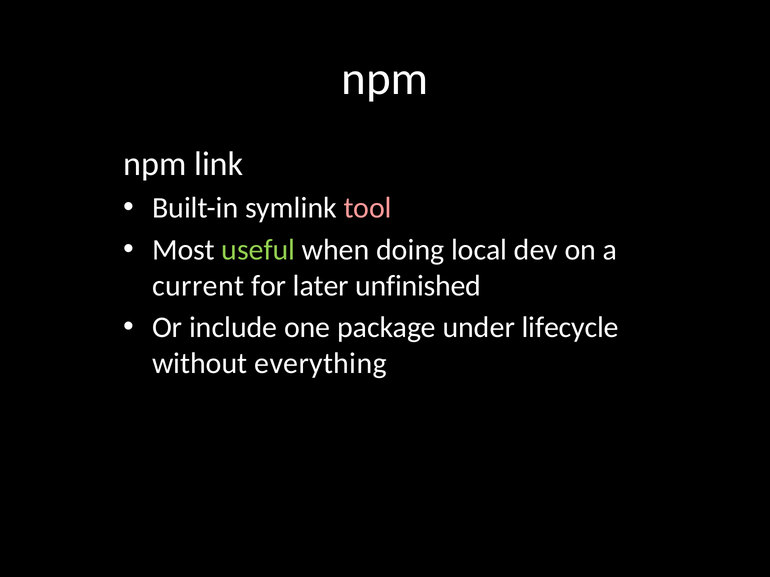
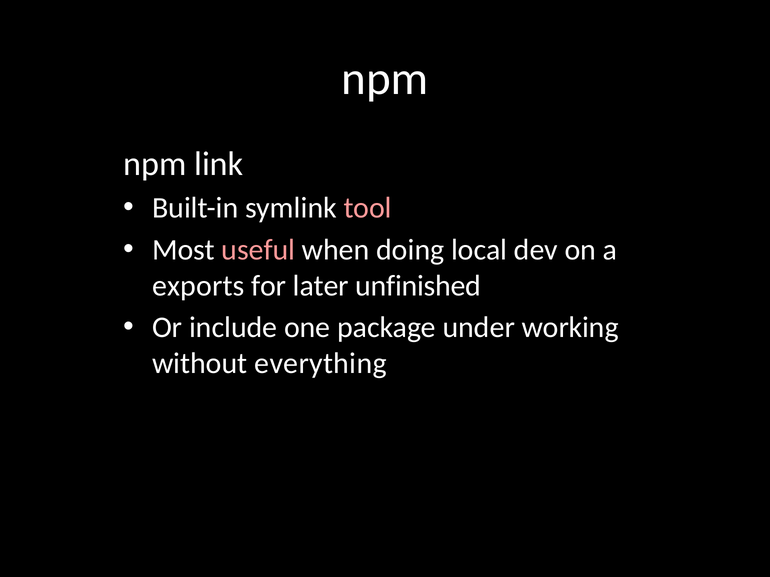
useful colour: light green -> pink
current: current -> exports
lifecycle: lifecycle -> working
